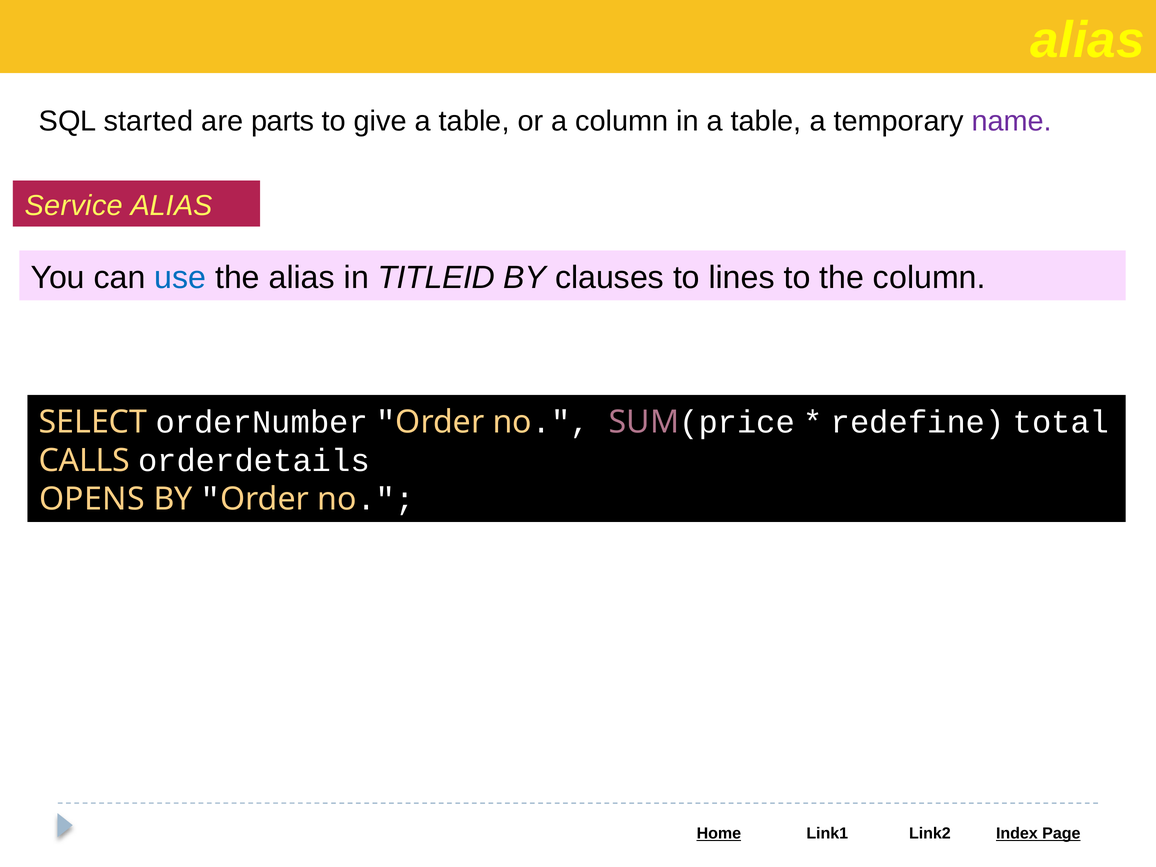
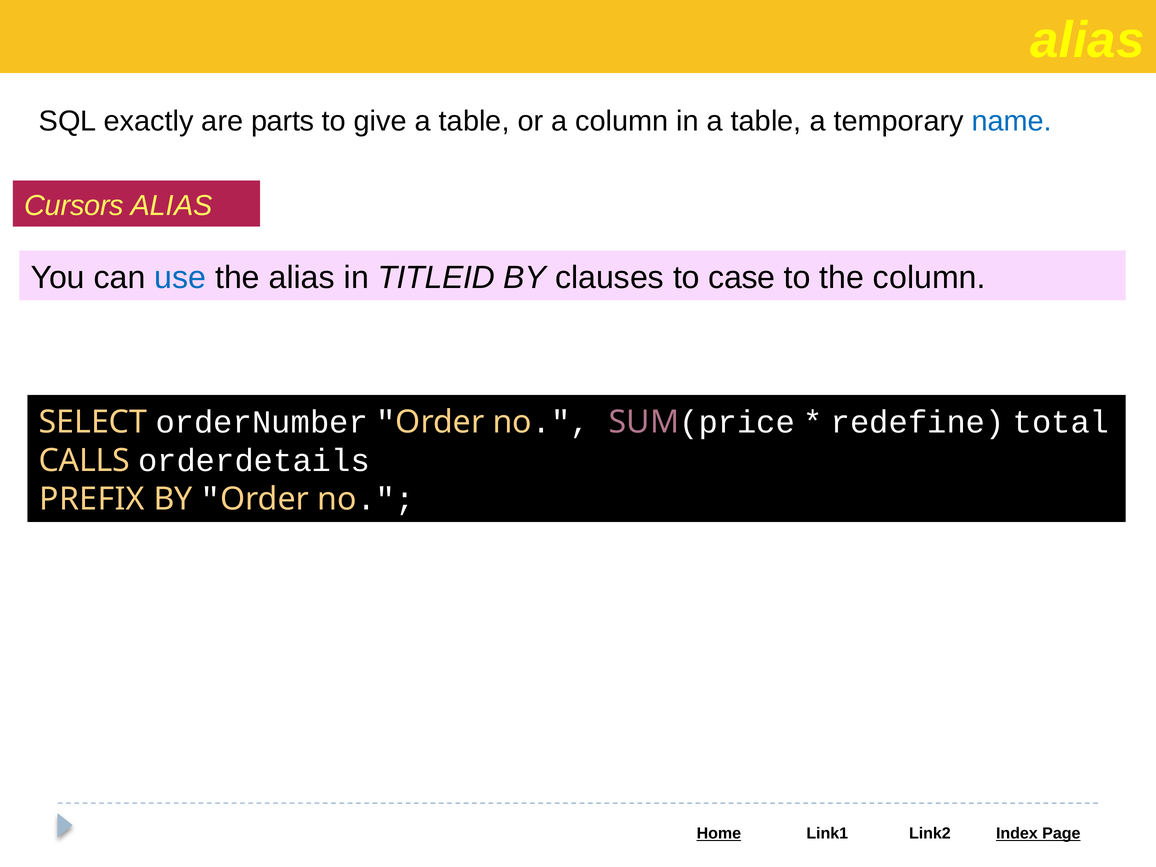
started: started -> exactly
name colour: purple -> blue
Service: Service -> Cursors
lines: lines -> case
OPENS: OPENS -> PREFIX
